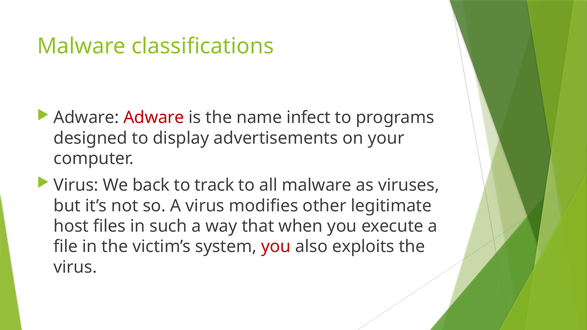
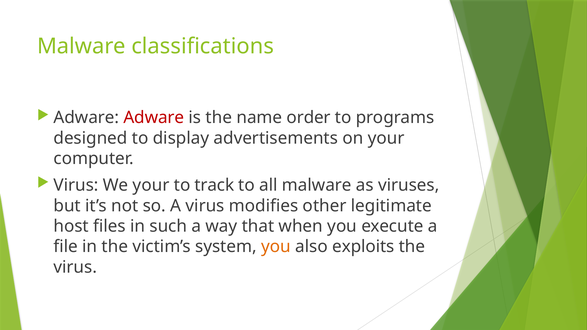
infect: infect -> order
We back: back -> your
you at (276, 247) colour: red -> orange
